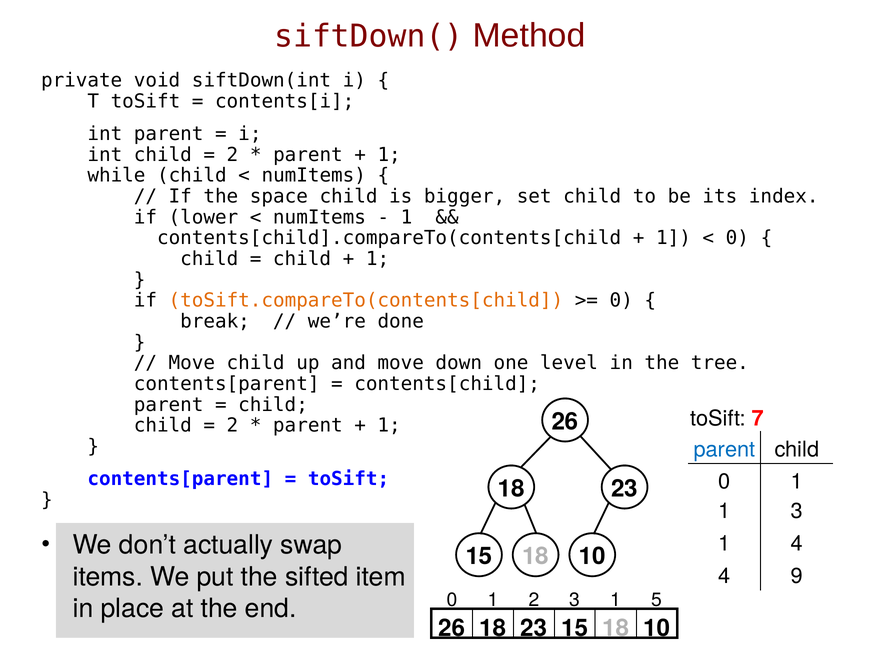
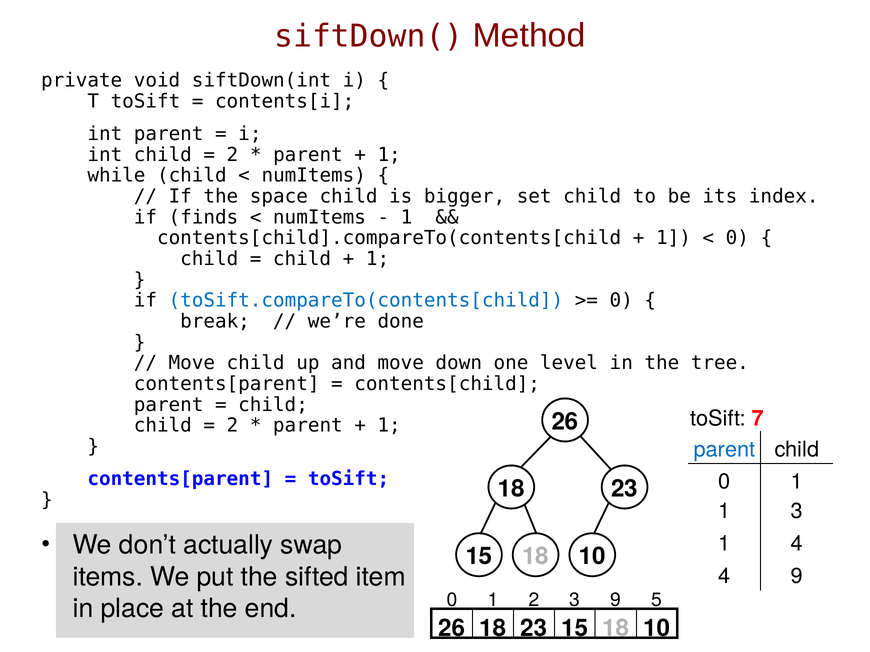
lower: lower -> finds
toSift.compareTo(contents[child colour: orange -> blue
2 3 1: 1 -> 9
